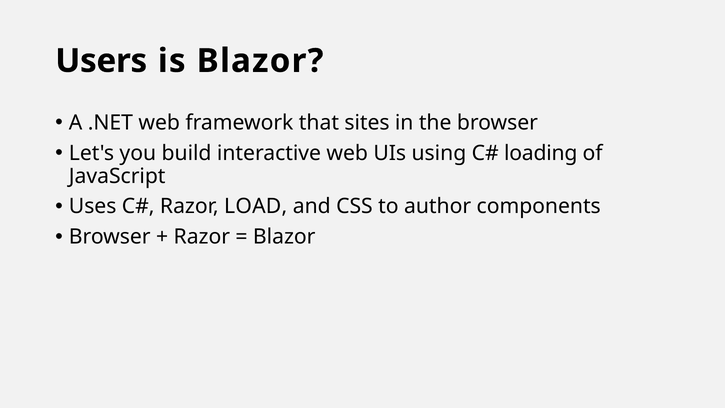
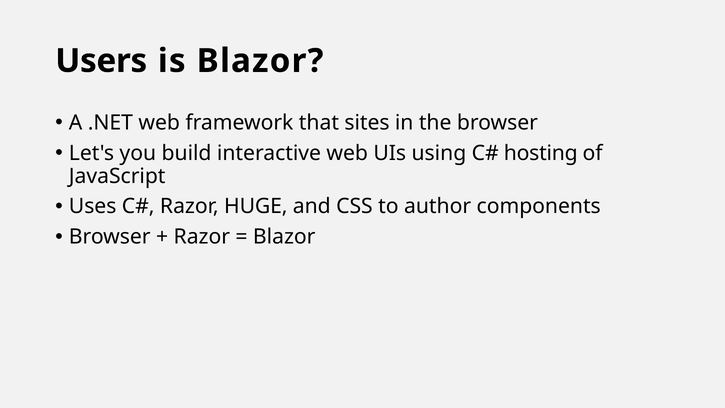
loading: loading -> hosting
LOAD: LOAD -> HUGE
